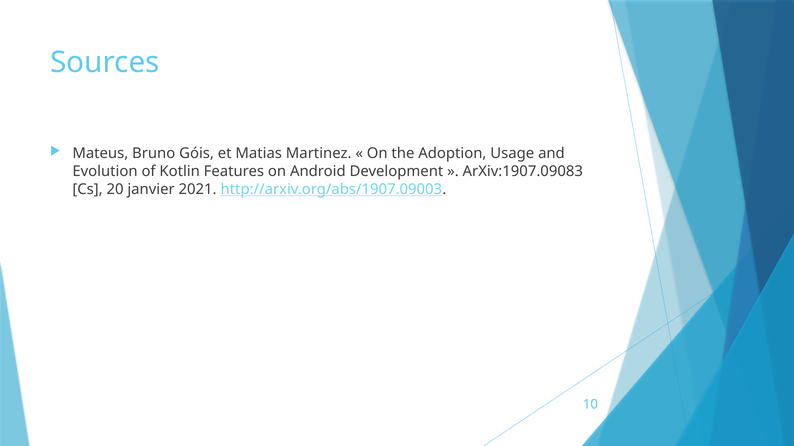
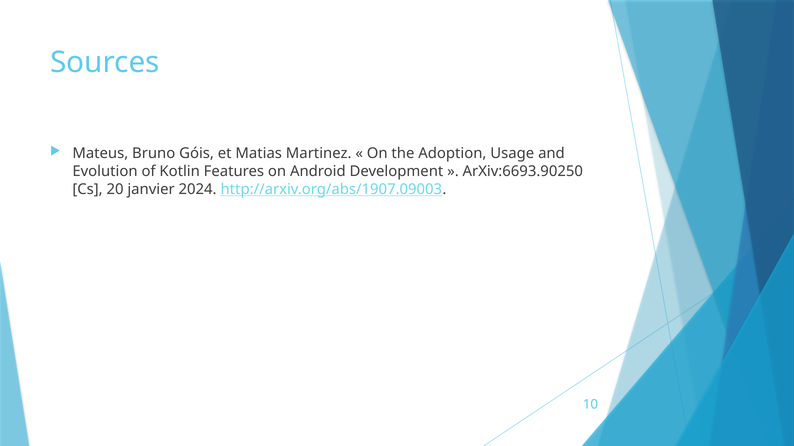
ArXiv:1907.09083: ArXiv:1907.09083 -> ArXiv:6693.90250
2021: 2021 -> 2024
